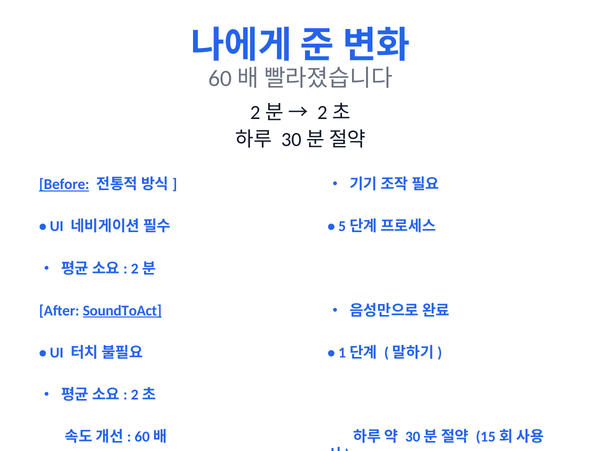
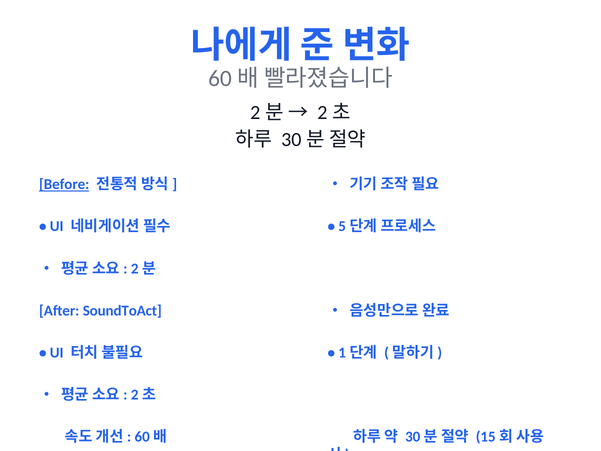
SoundToAct underline: present -> none
